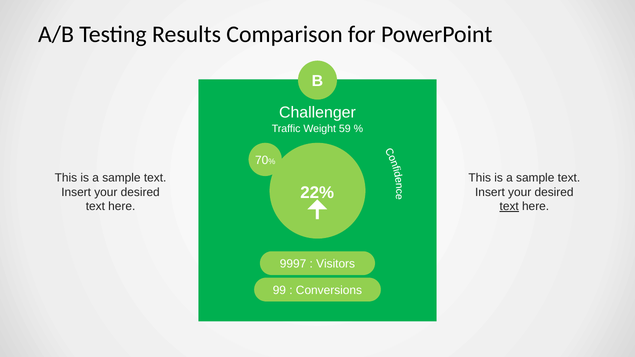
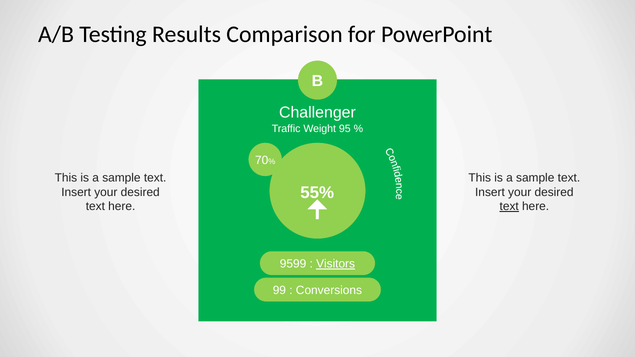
59: 59 -> 95
22%: 22% -> 55%
9997: 9997 -> 9599
Visitors underline: none -> present
